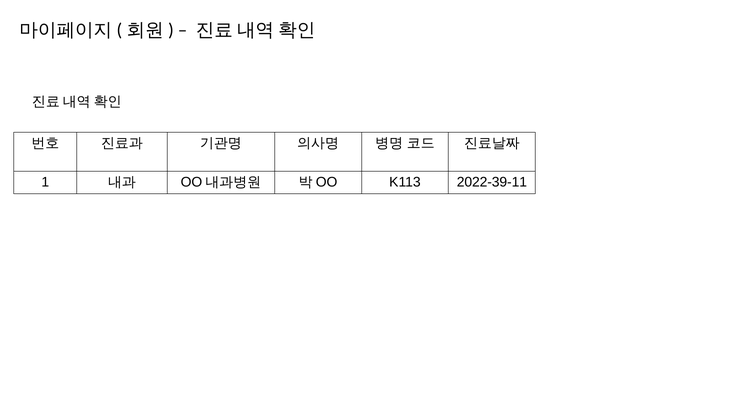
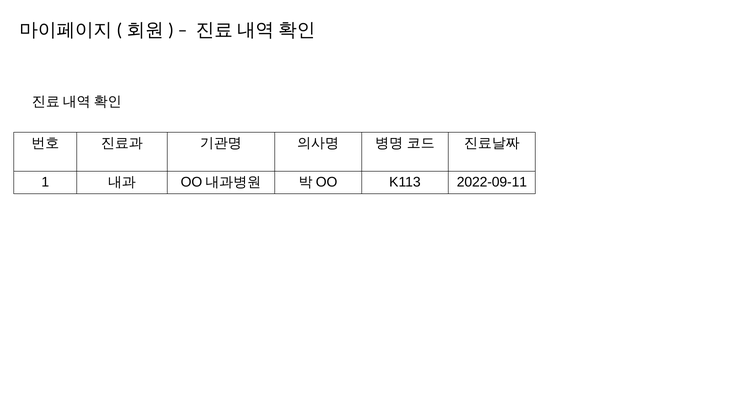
2022-39-11: 2022-39-11 -> 2022-09-11
